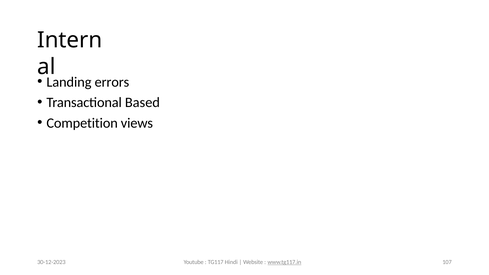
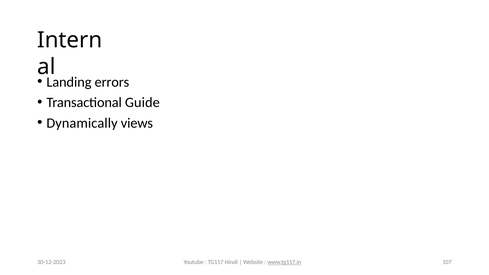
Based: Based -> Guide
Competition: Competition -> Dynamically
